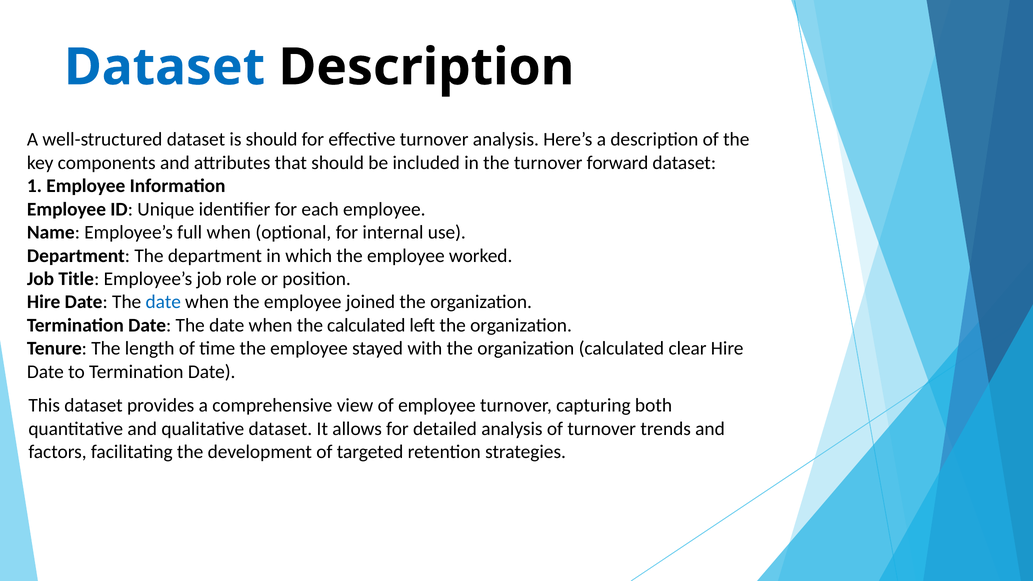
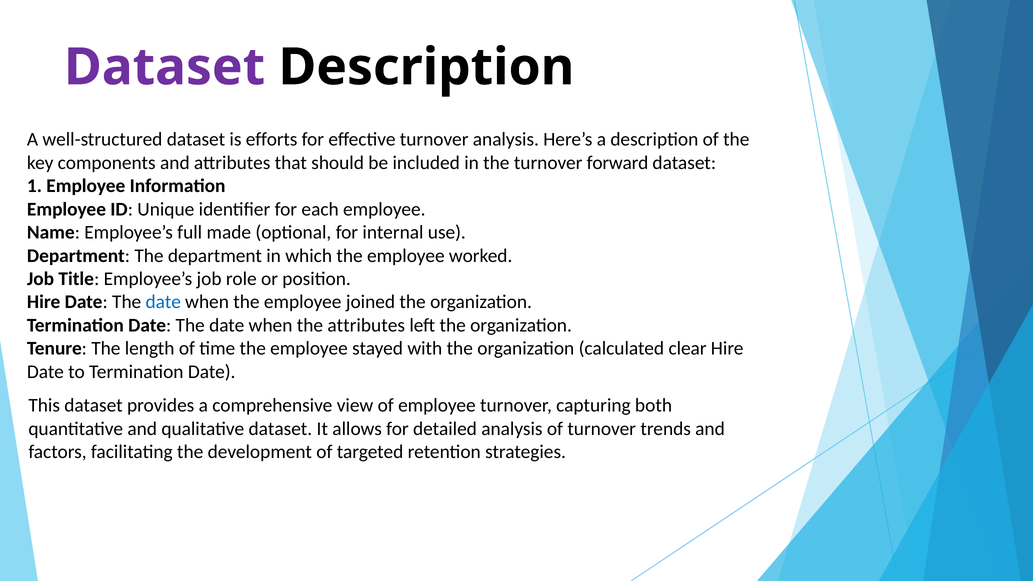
Dataset at (165, 67) colour: blue -> purple
is should: should -> efforts
full when: when -> made
the calculated: calculated -> attributes
